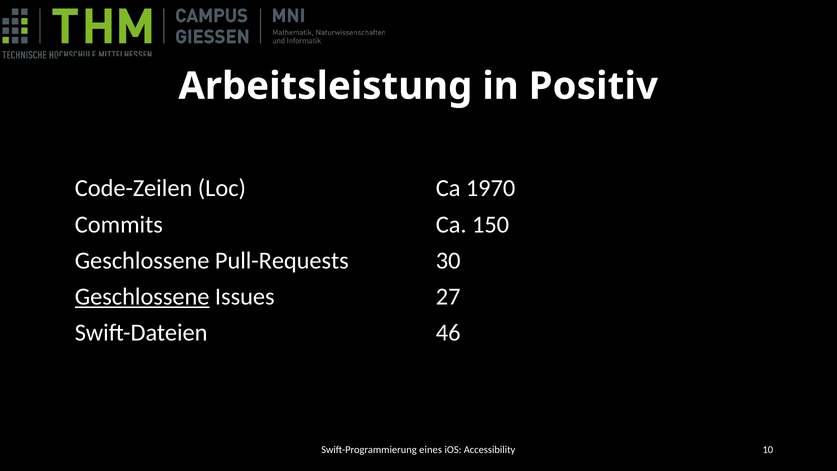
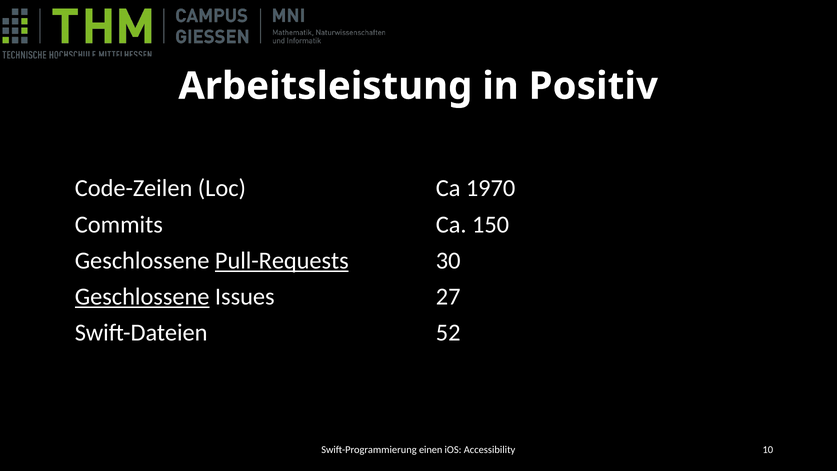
Pull-Requests underline: none -> present
46: 46 -> 52
eines: eines -> einen
